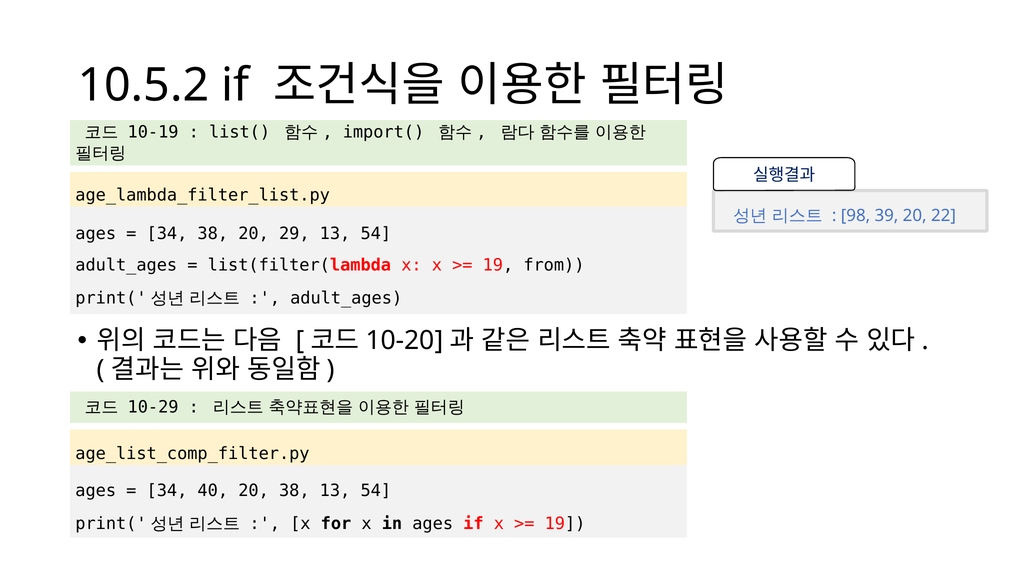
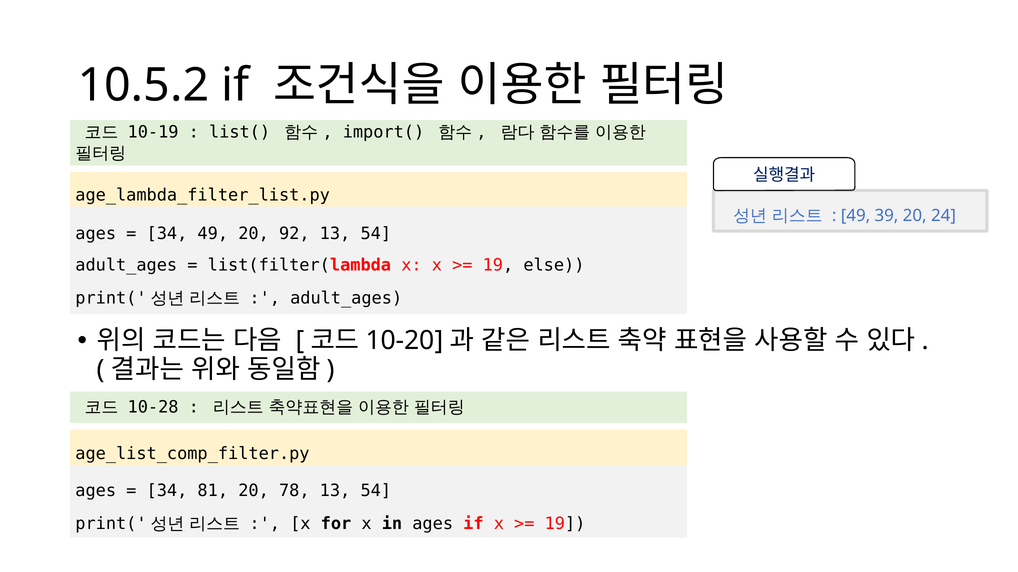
98 at (856, 216): 98 -> 49
22: 22 -> 24
34 38: 38 -> 49
29: 29 -> 92
from: from -> else
10-29: 10-29 -> 10-28
40: 40 -> 81
20 38: 38 -> 78
